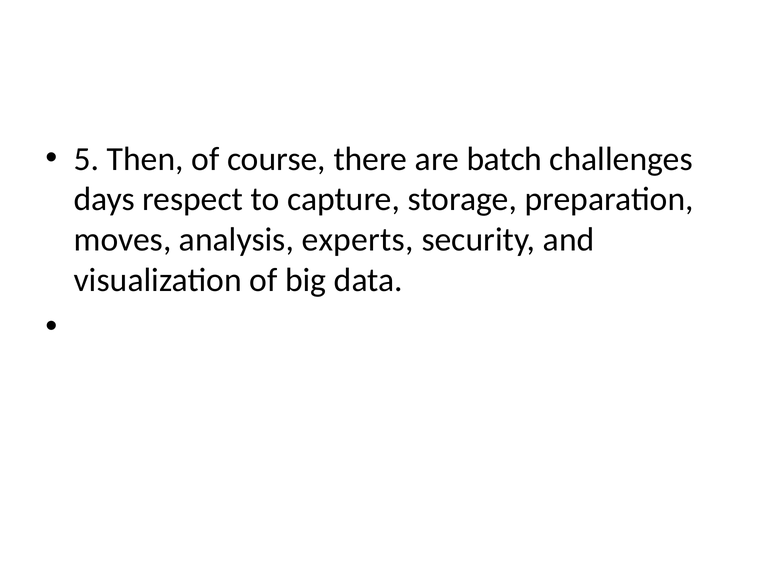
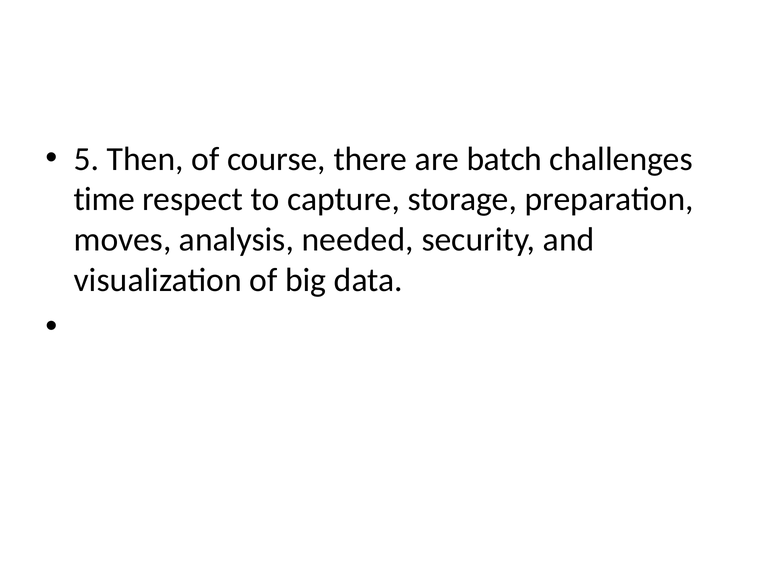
days: days -> time
experts: experts -> needed
